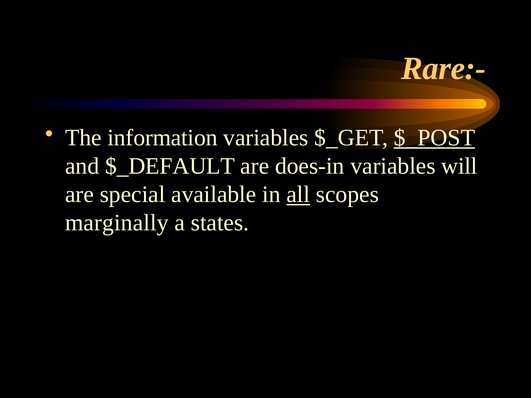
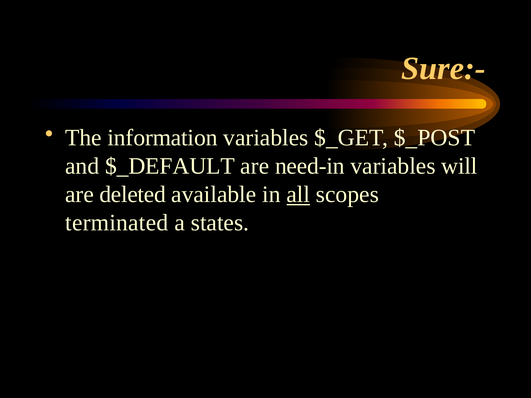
Rare:-: Rare:- -> Sure:-
$_POST underline: present -> none
does-in: does-in -> need-in
special: special -> deleted
marginally: marginally -> terminated
